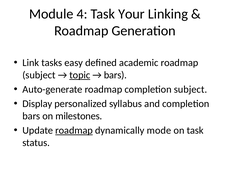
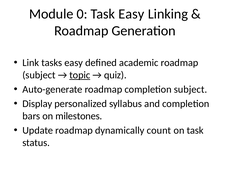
4: 4 -> 0
Task Your: Your -> Easy
bars at (115, 75): bars -> quiz
roadmap at (74, 130) underline: present -> none
mode: mode -> count
